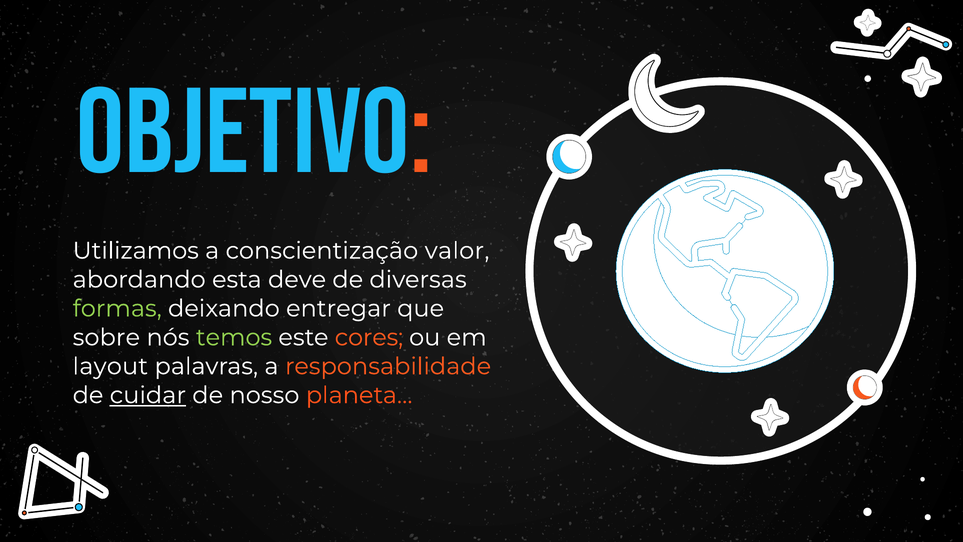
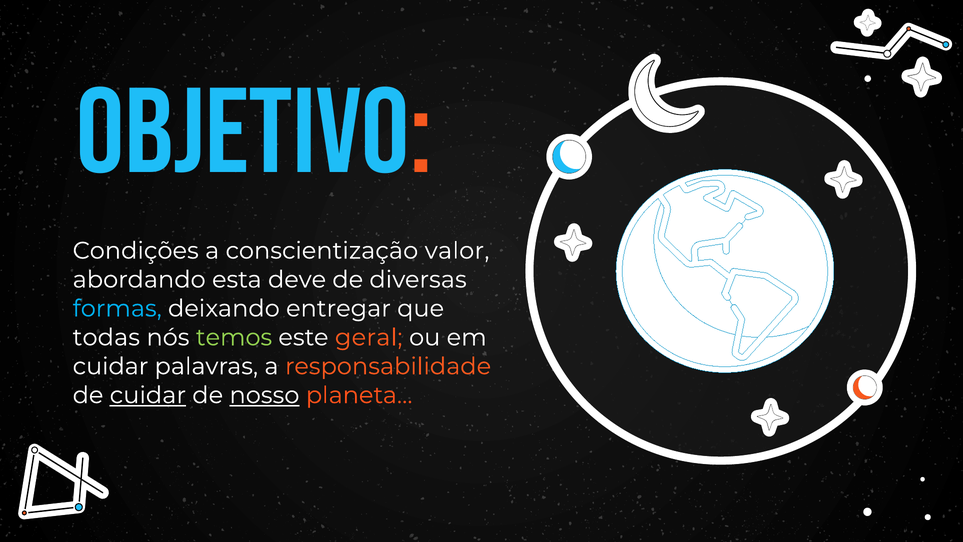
Utilizamos: Utilizamos -> Condições
formas colour: light green -> light blue
sobre: sobre -> todas
cores: cores -> geral
layout at (110, 366): layout -> cuidar
nosso underline: none -> present
